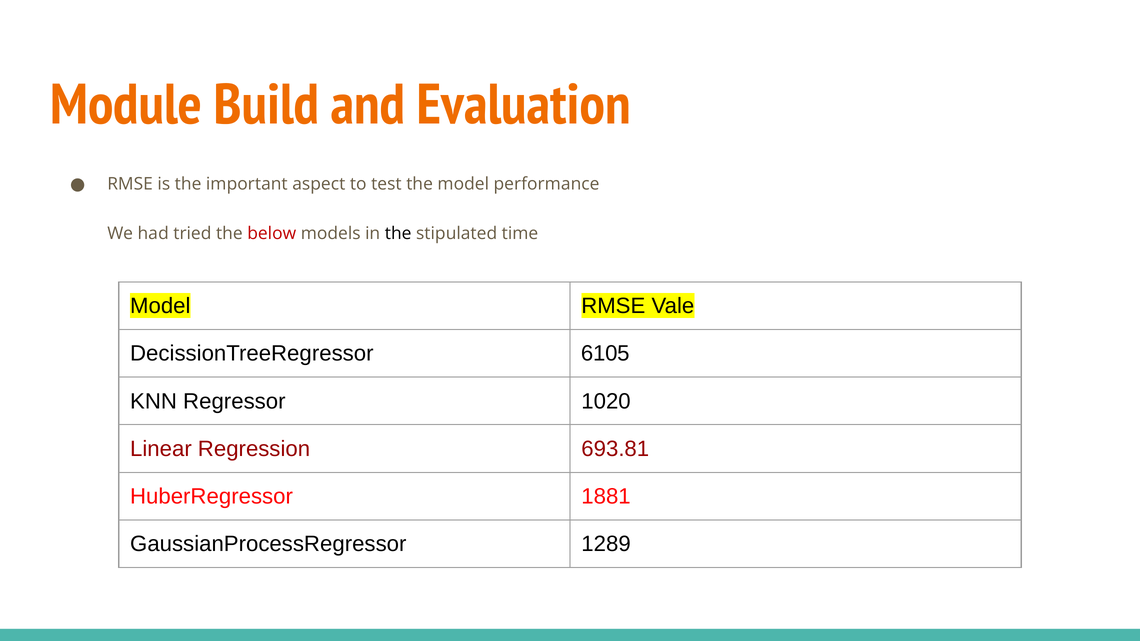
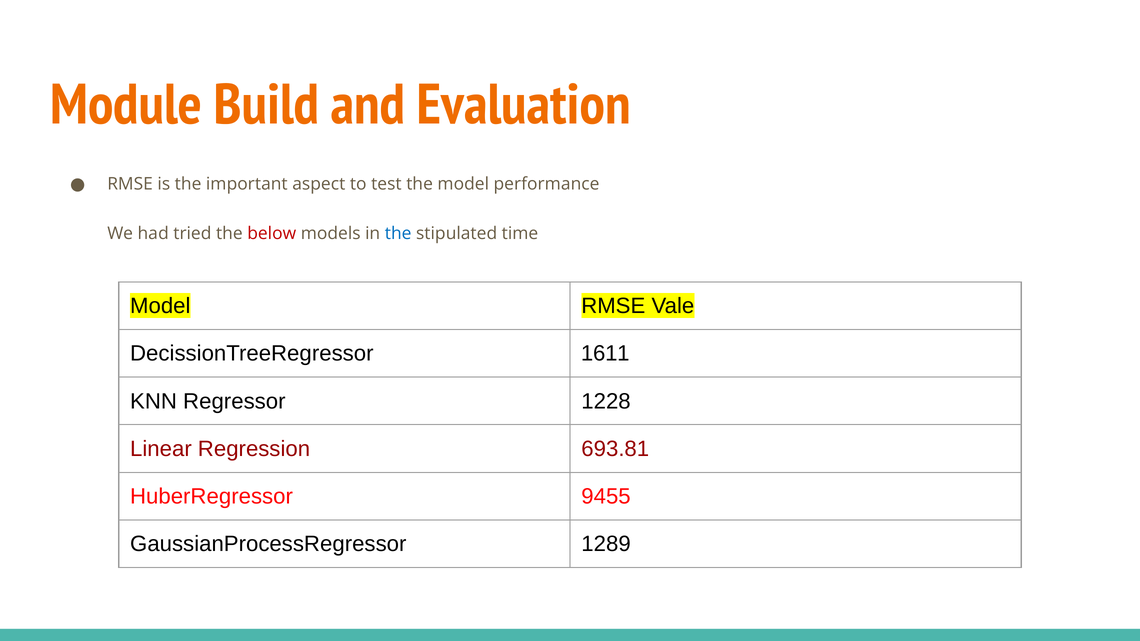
the at (398, 233) colour: black -> blue
6105: 6105 -> 1611
1020: 1020 -> 1228
1881: 1881 -> 9455
